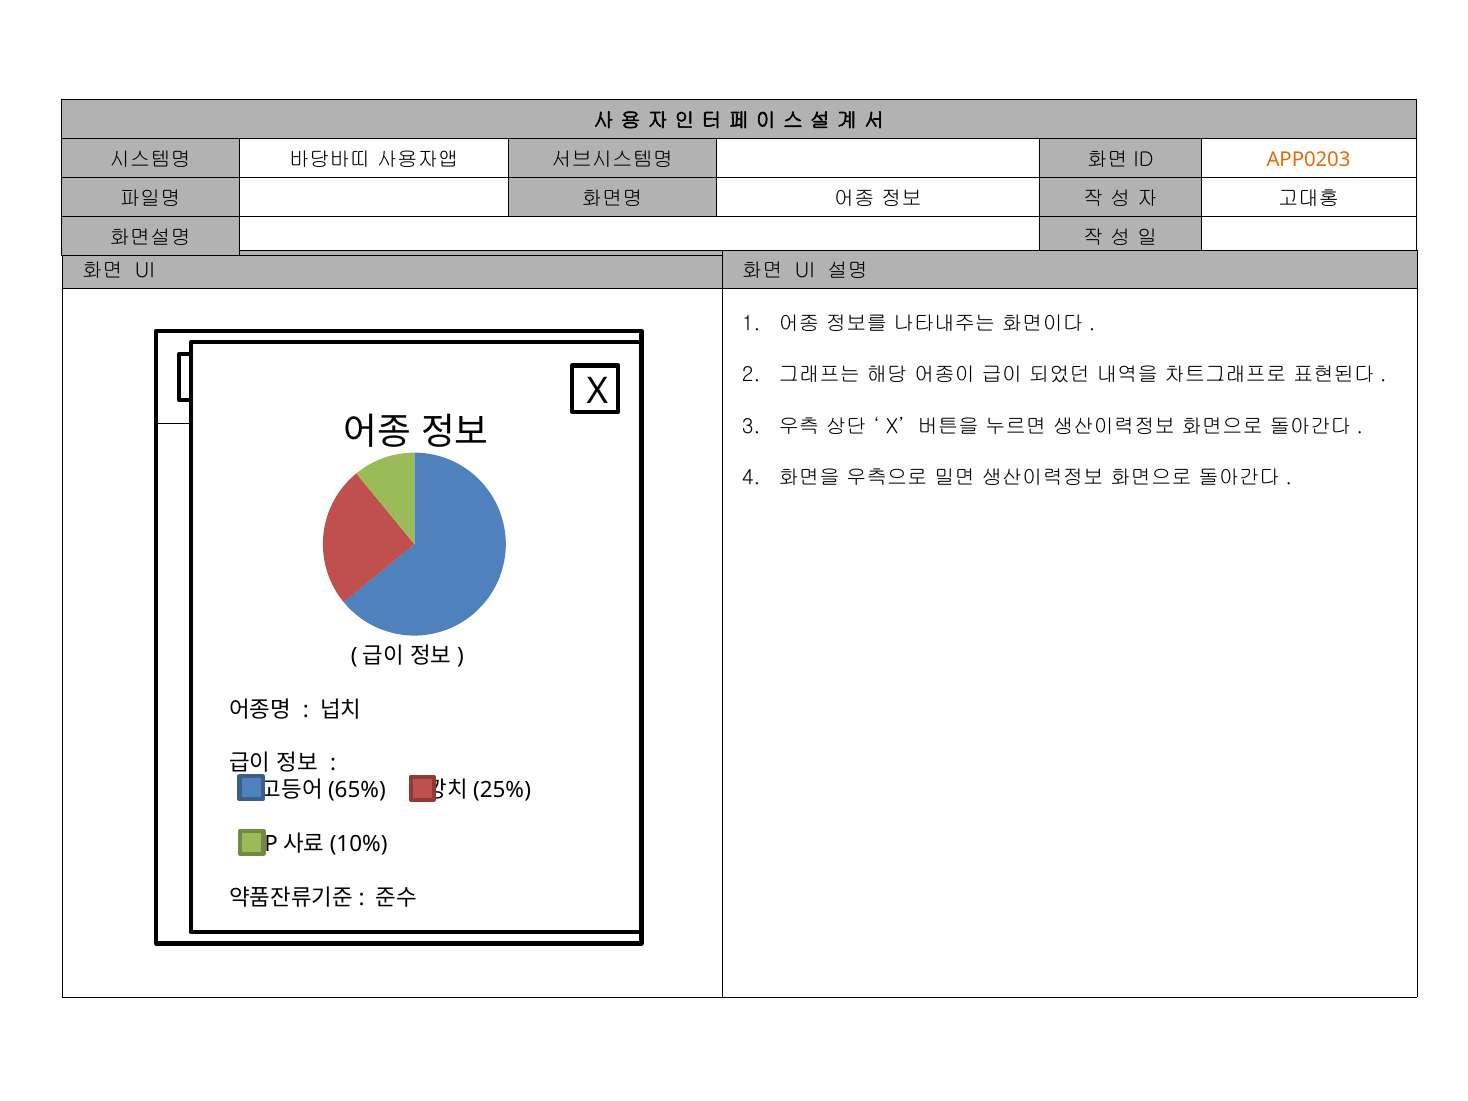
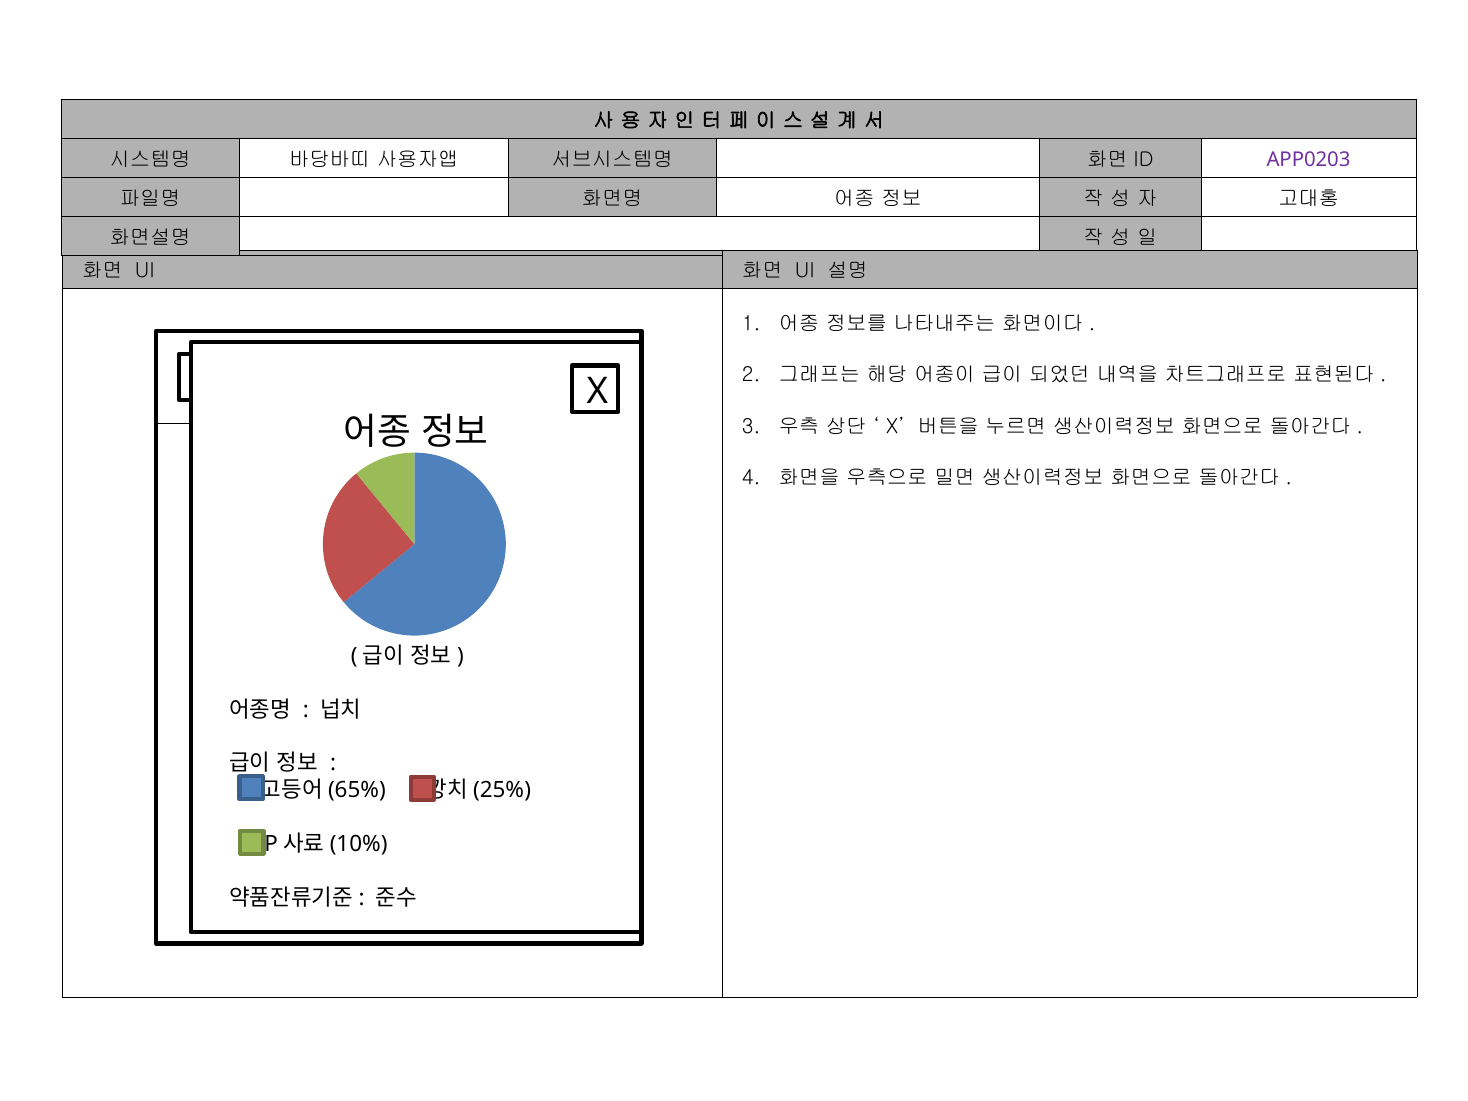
APP0203 colour: orange -> purple
